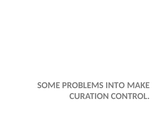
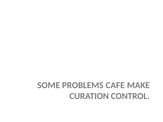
INTO: INTO -> CAFE
